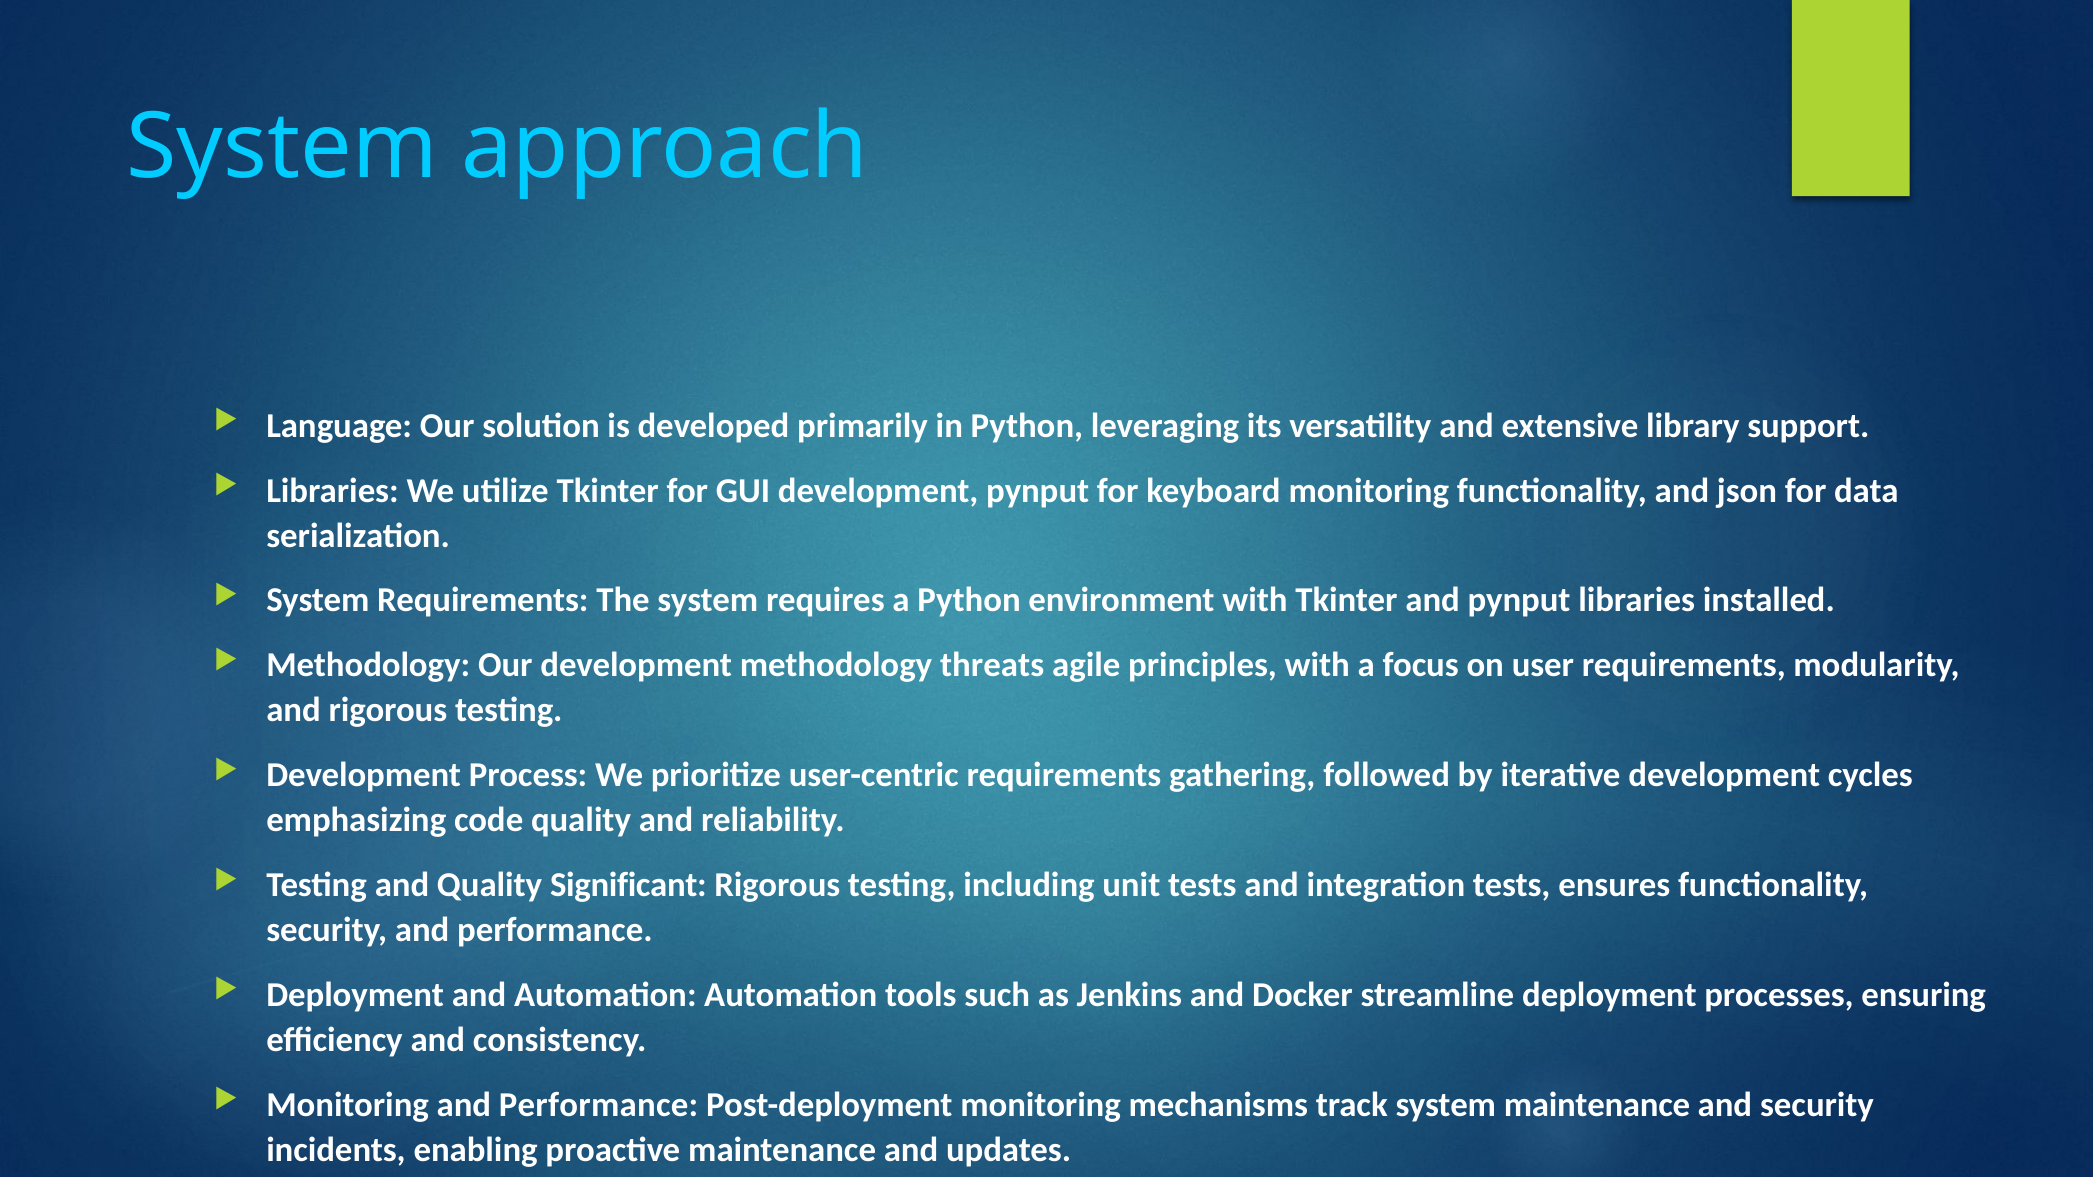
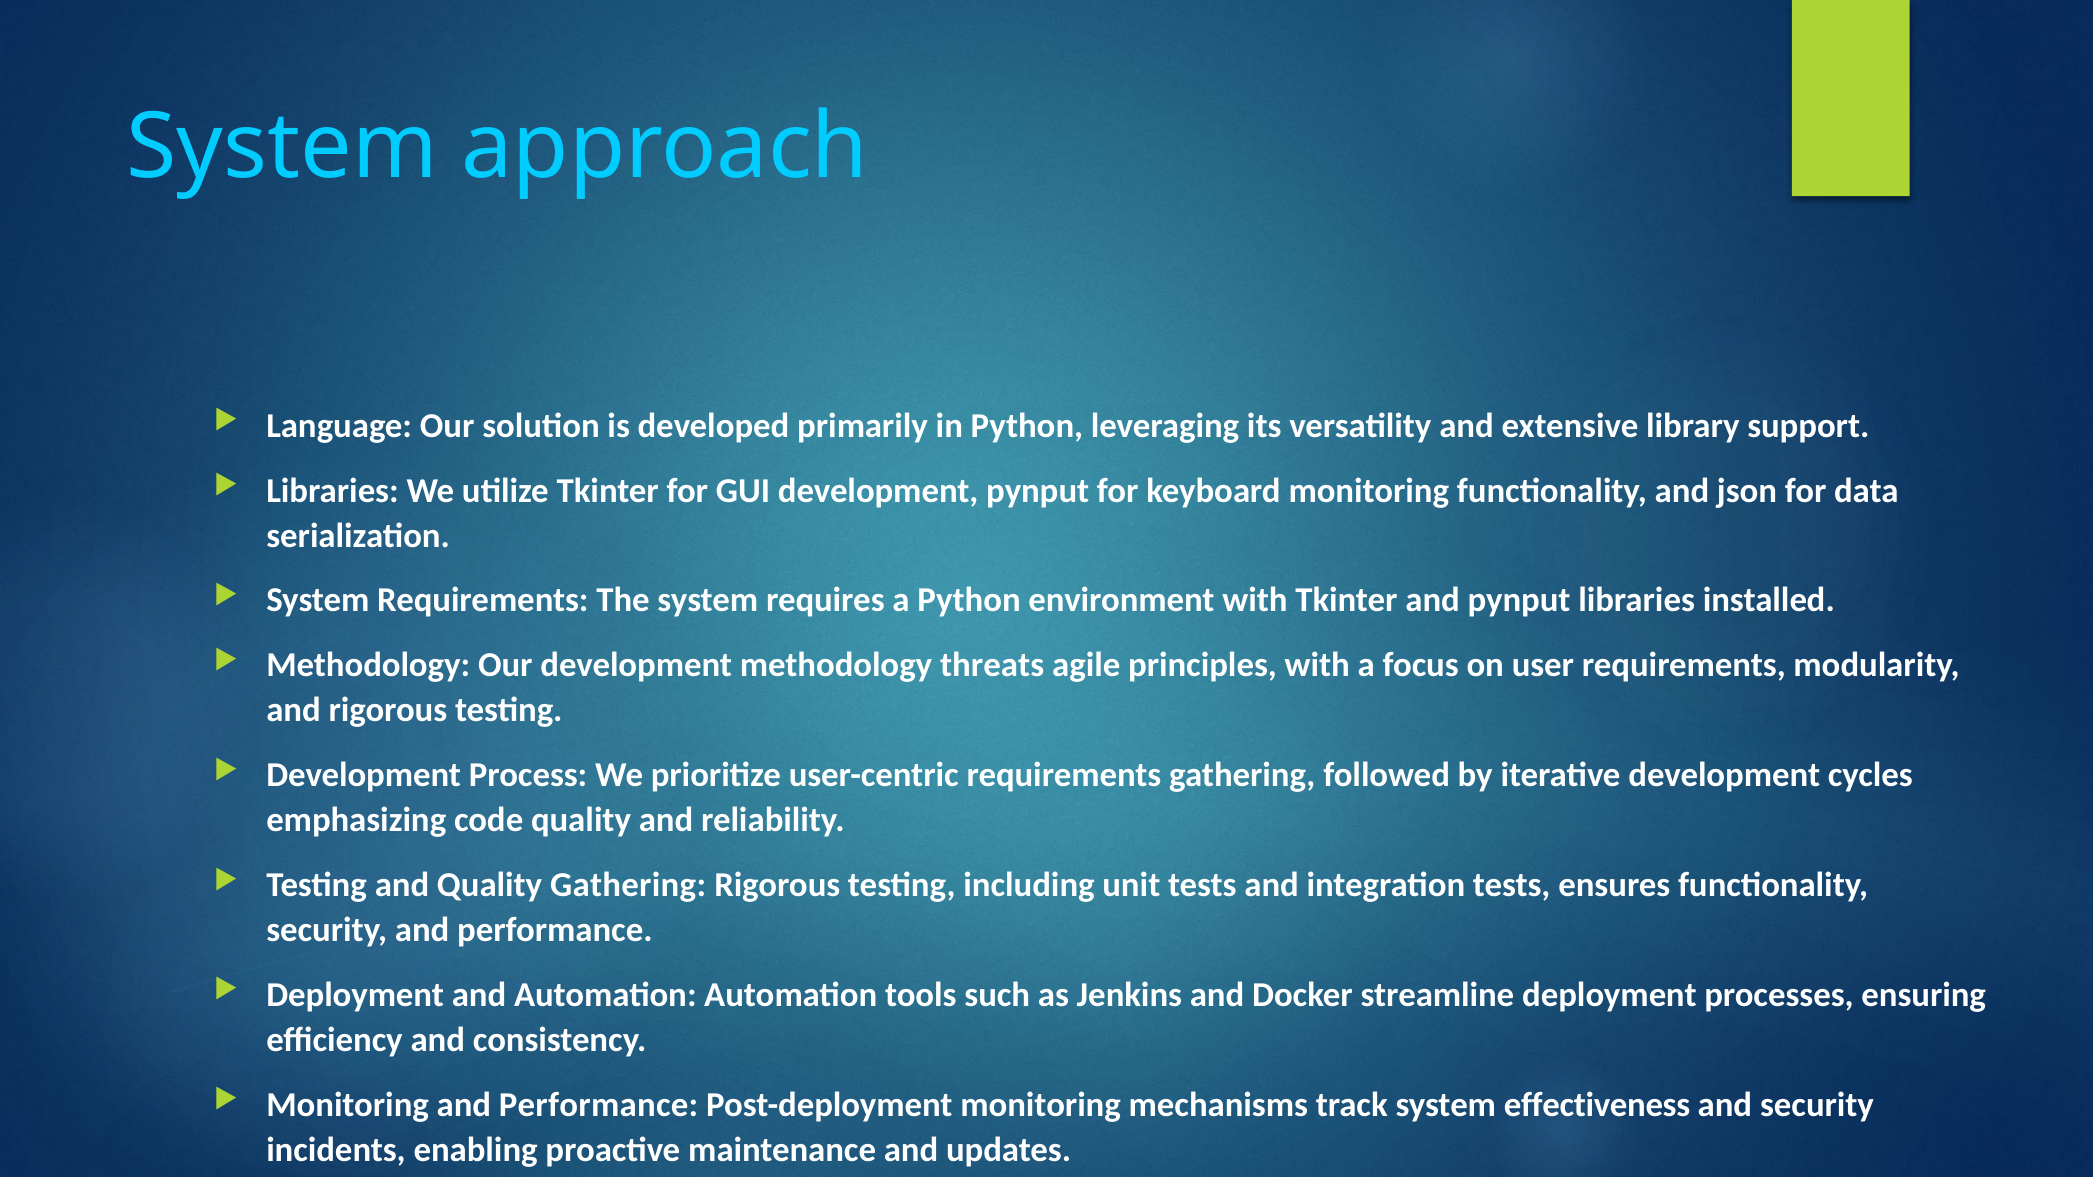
Quality Significant: Significant -> Gathering
system maintenance: maintenance -> effectiveness
